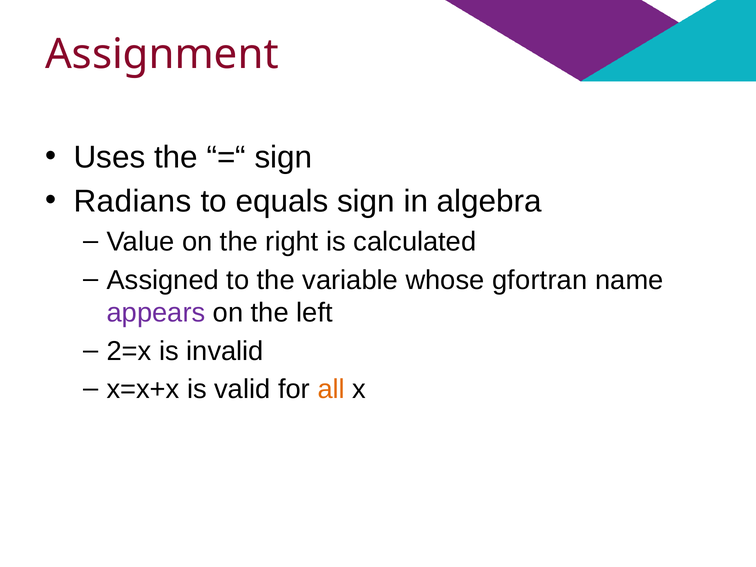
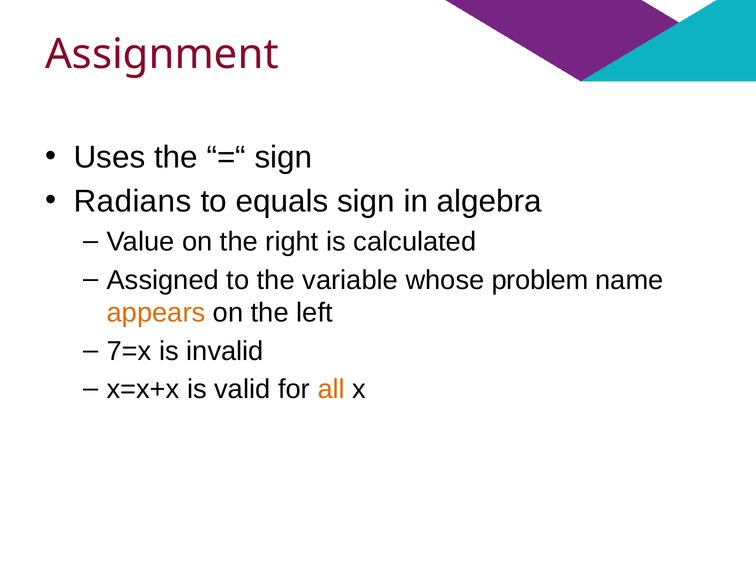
gfortran: gfortran -> problem
appears colour: purple -> orange
2=x: 2=x -> 7=x
